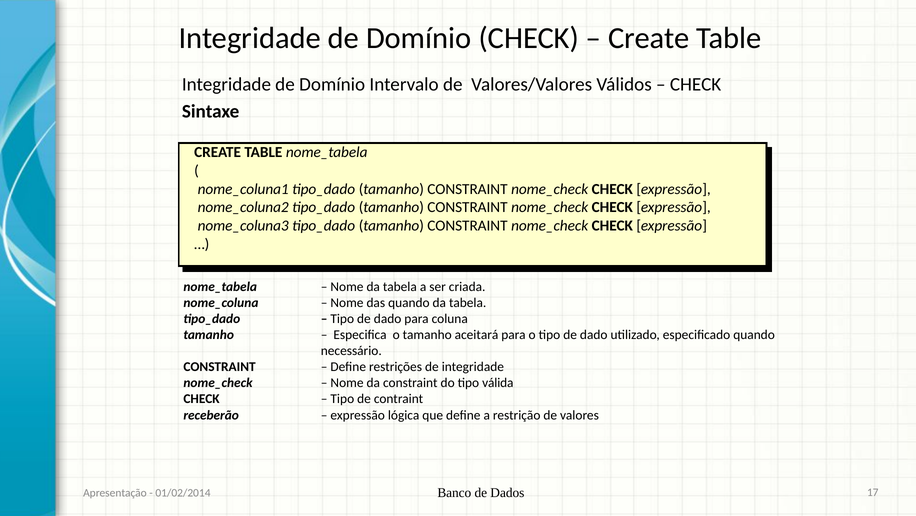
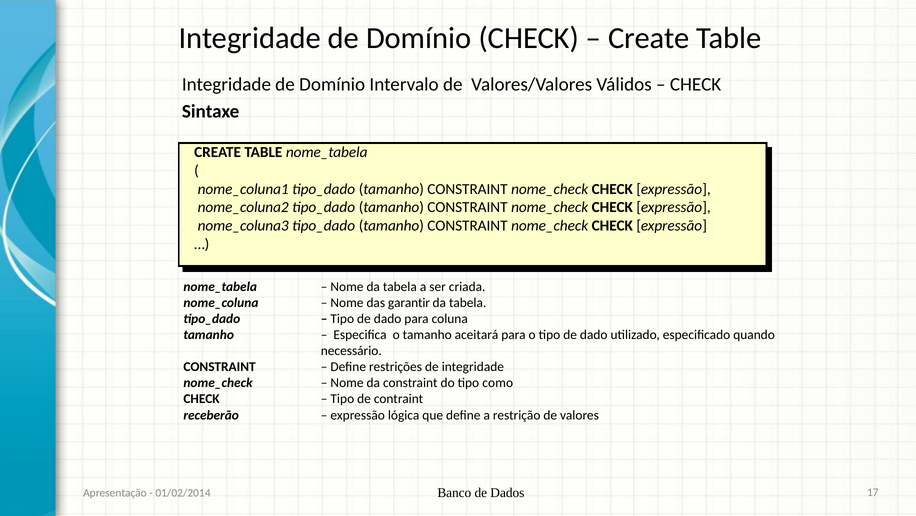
das quando: quando -> garantir
válida: válida -> como
